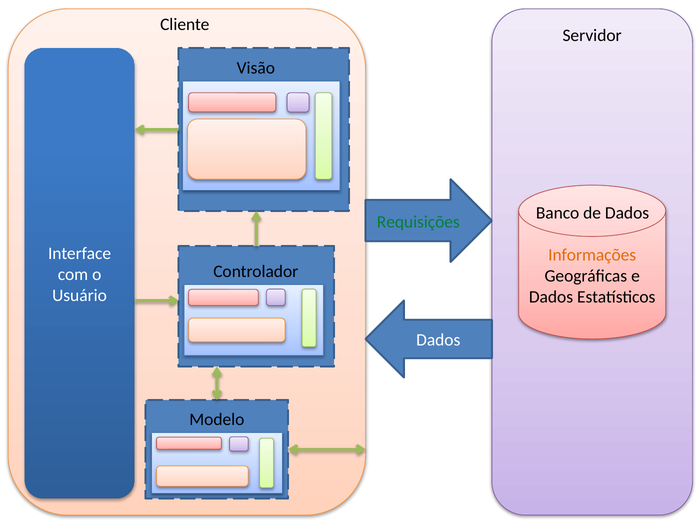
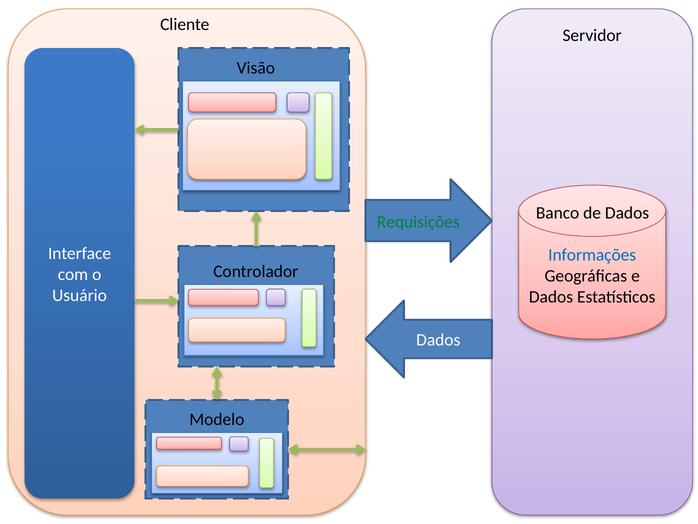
Informações colour: orange -> blue
